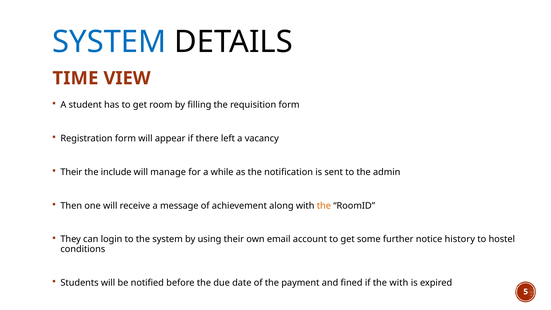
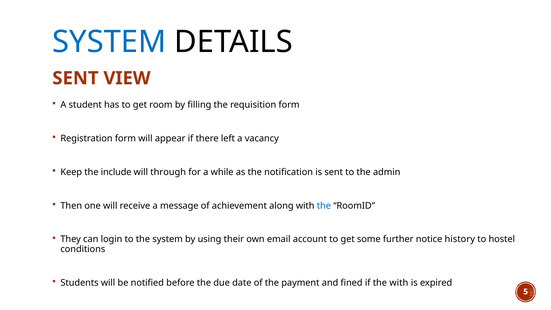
TIME at (75, 78): TIME -> SENT
Their at (71, 172): Their -> Keep
manage: manage -> through
the at (324, 206) colour: orange -> blue
